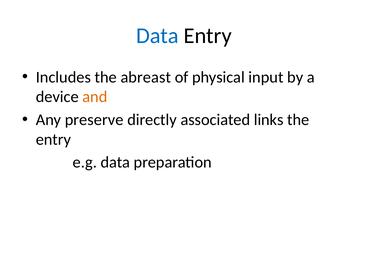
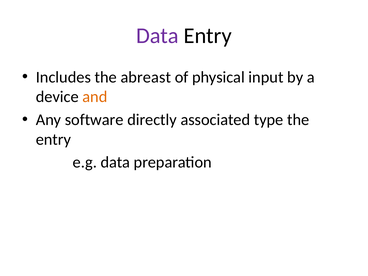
Data at (157, 36) colour: blue -> purple
preserve: preserve -> software
links: links -> type
